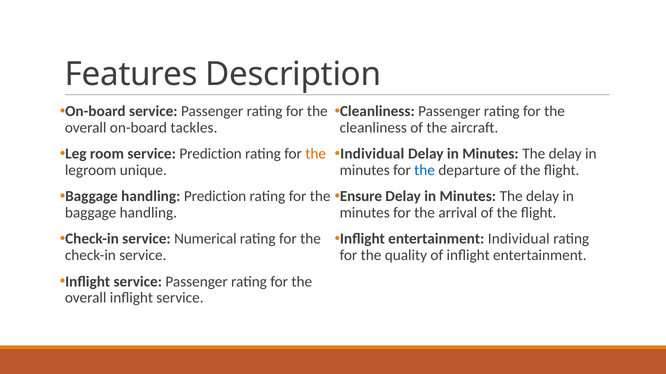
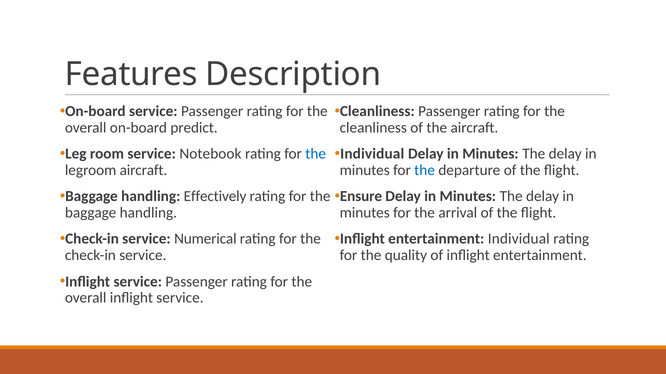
tackles: tackles -> predict
service Prediction: Prediction -> Notebook
the at (316, 154) colour: orange -> blue
legroom unique: unique -> aircraft
handling Prediction: Prediction -> Effectively
